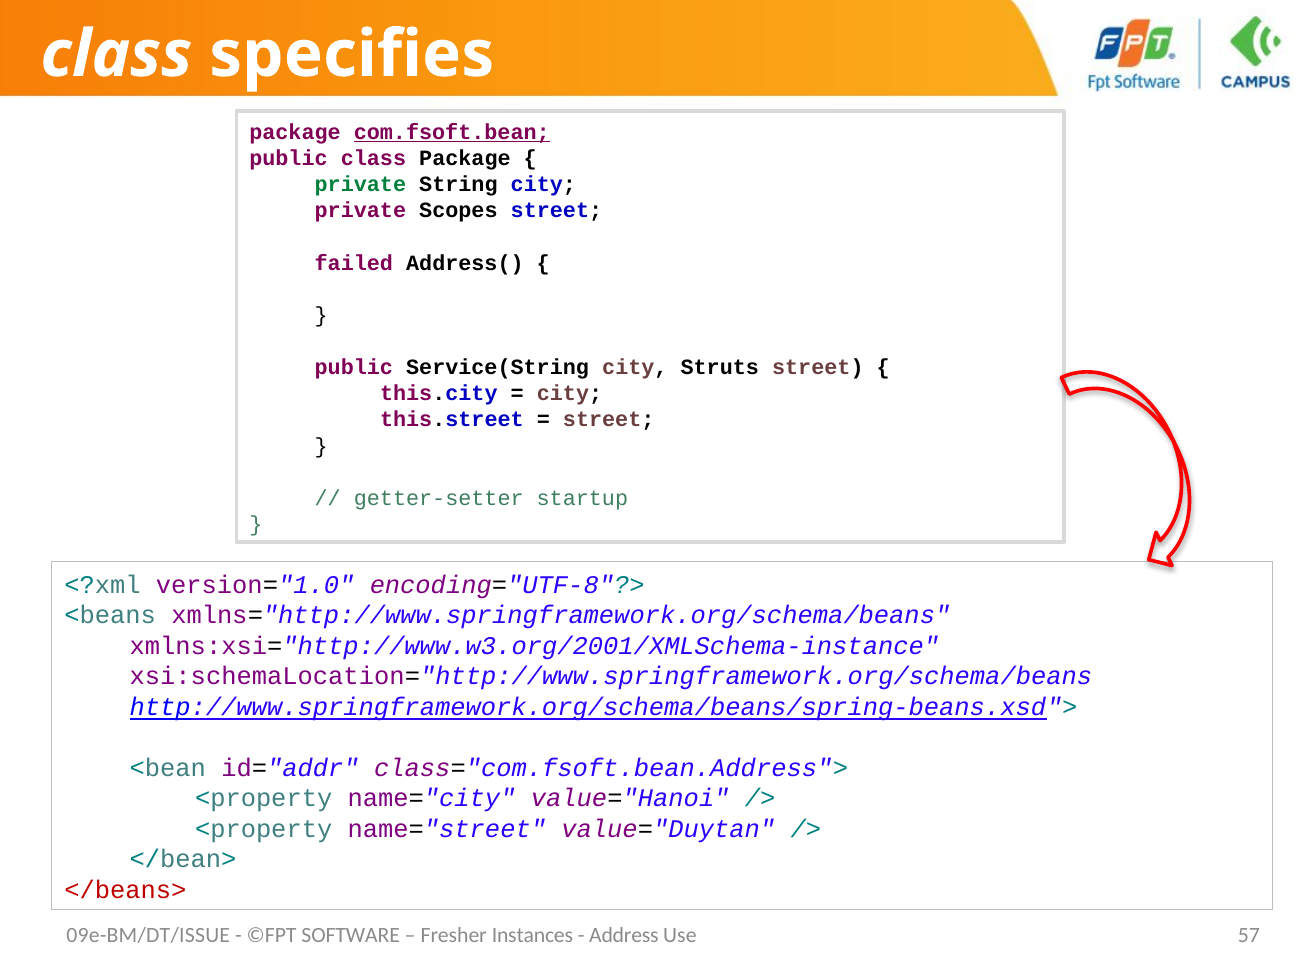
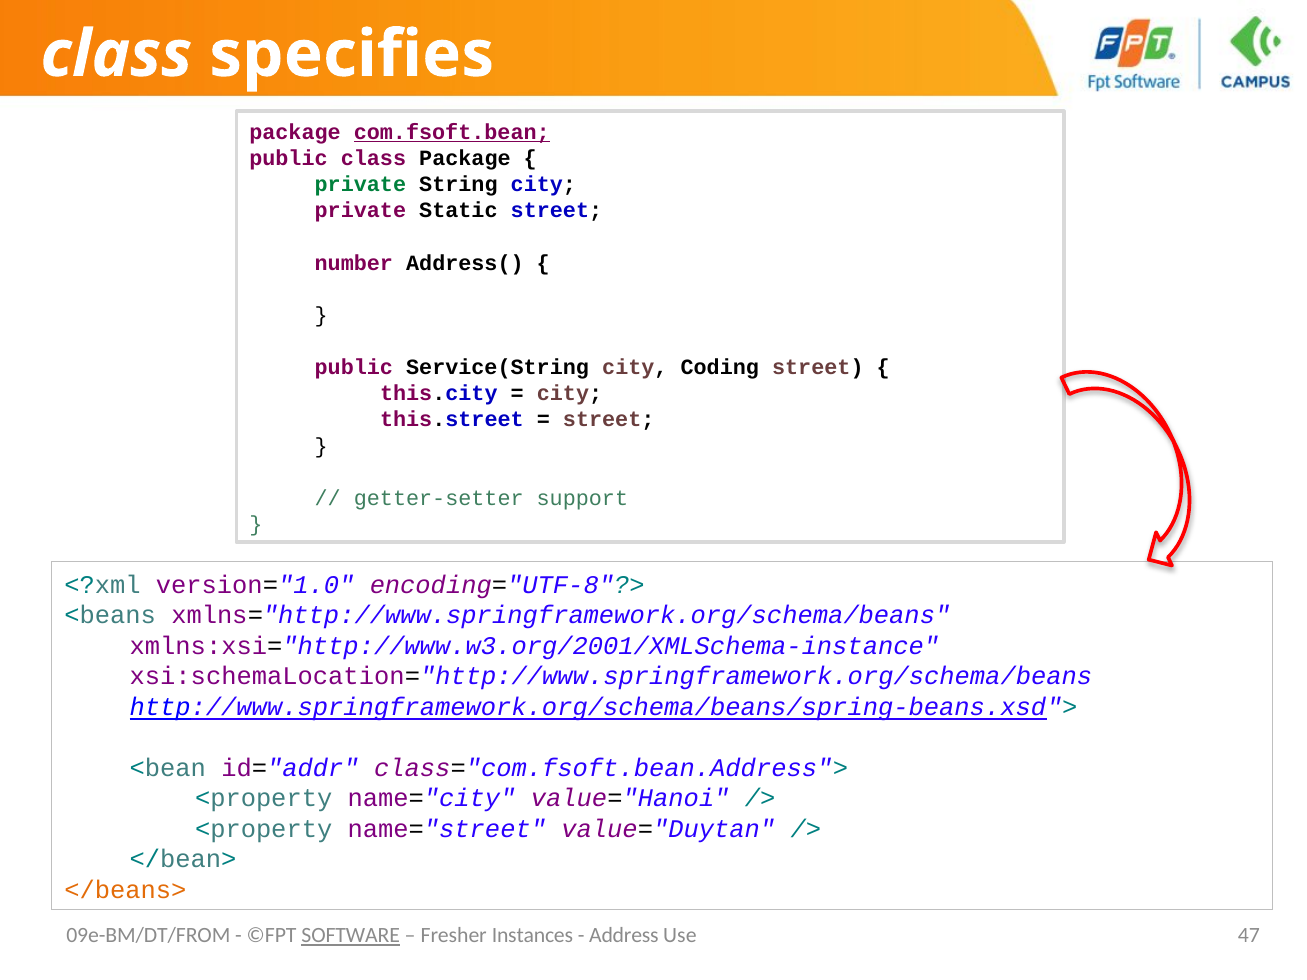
Scopes: Scopes -> Static
failed: failed -> number
Struts: Struts -> Coding
startup: startup -> support
</beans> colour: red -> orange
09e-BM/DT/ISSUE: 09e-BM/DT/ISSUE -> 09e-BM/DT/FROM
SOFTWARE underline: none -> present
57: 57 -> 47
